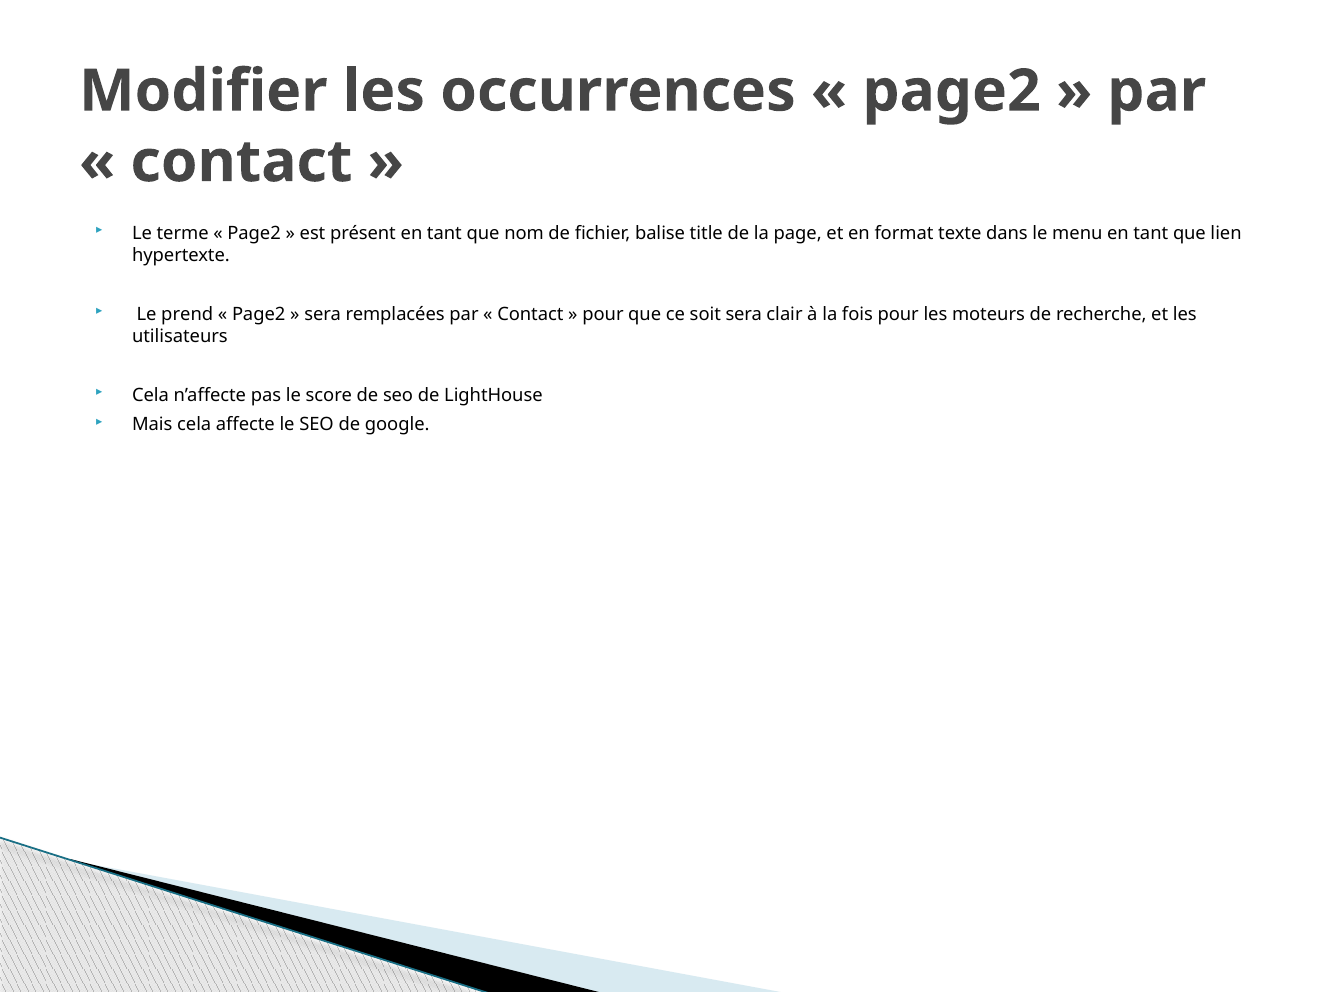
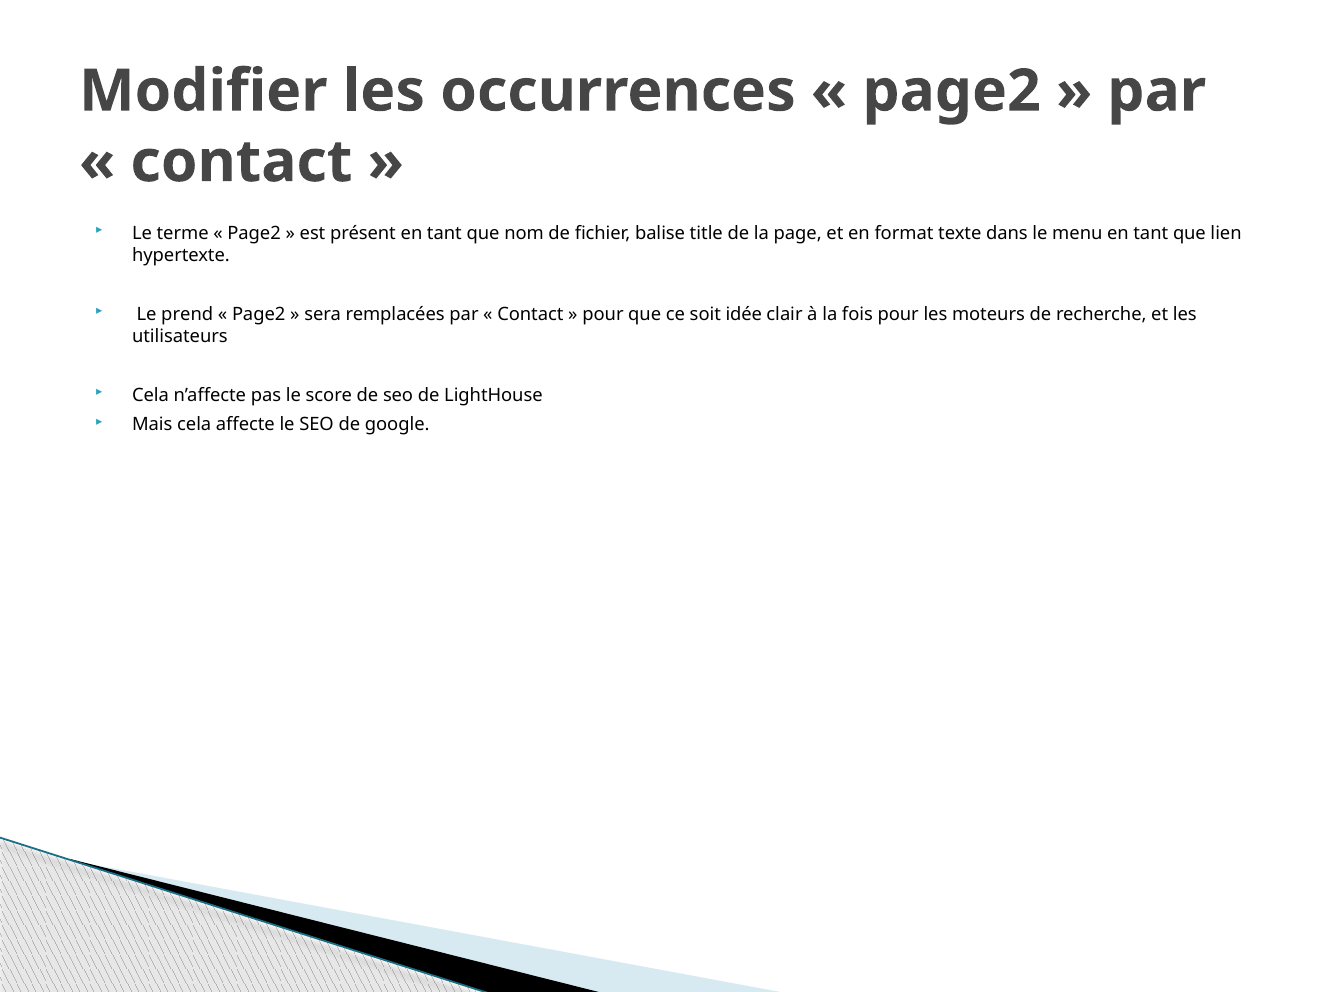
soit sera: sera -> idée
